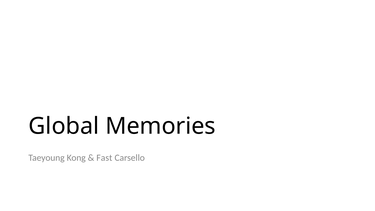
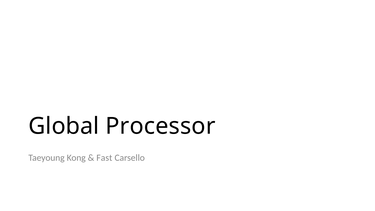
Memories: Memories -> Processor
